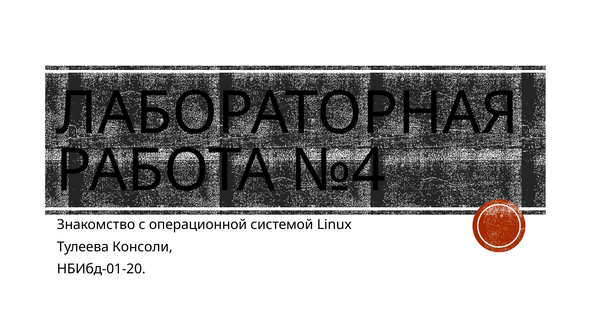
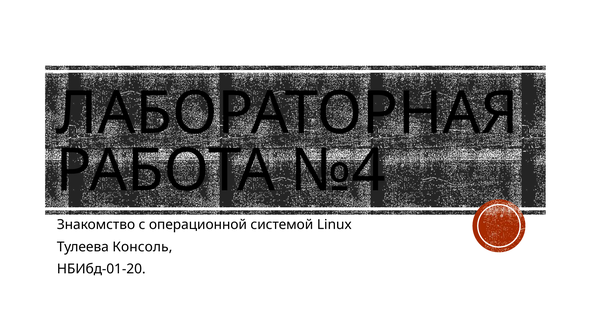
Консоли: Консоли -> Консоль
